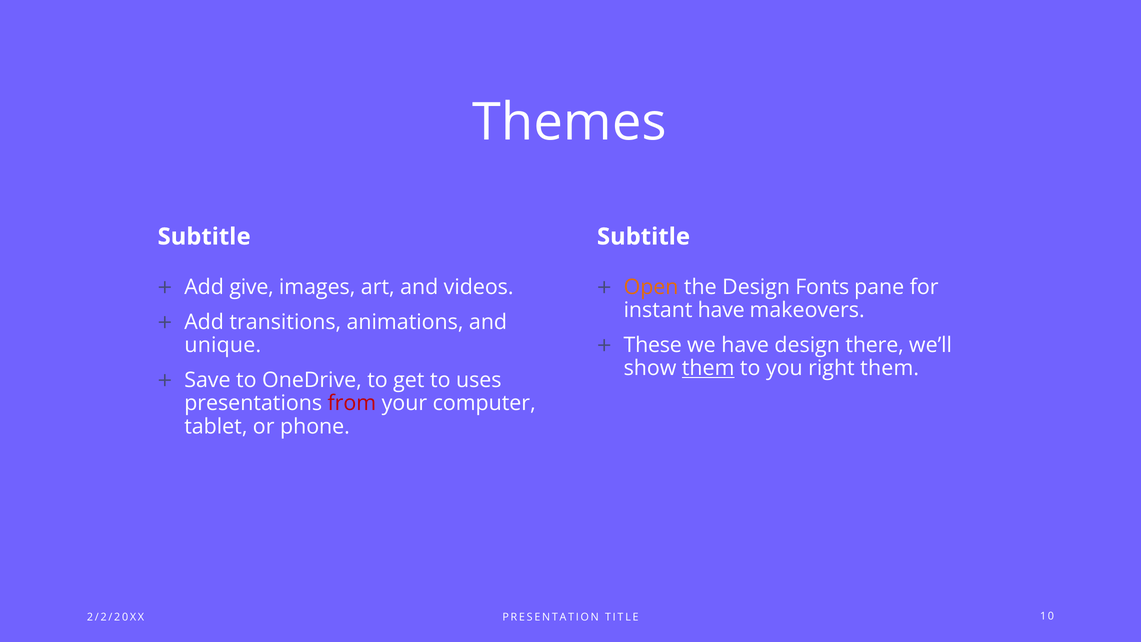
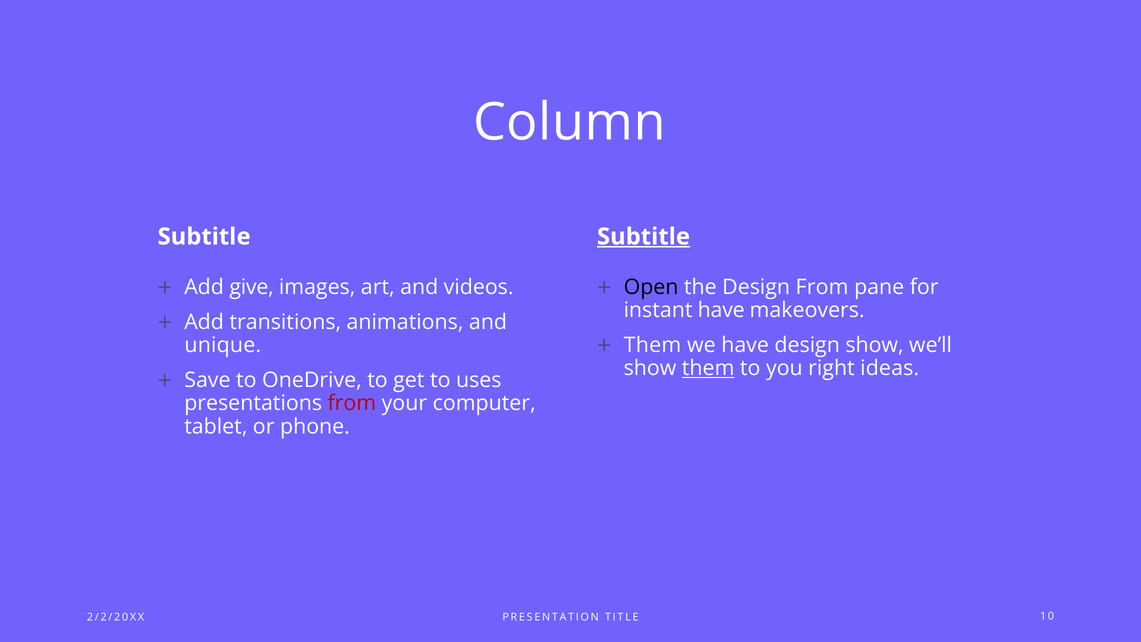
Themes: Themes -> Column
Subtitle at (643, 237) underline: none -> present
Open colour: orange -> black
Design Fonts: Fonts -> From
These at (653, 345): These -> Them
design there: there -> show
right them: them -> ideas
